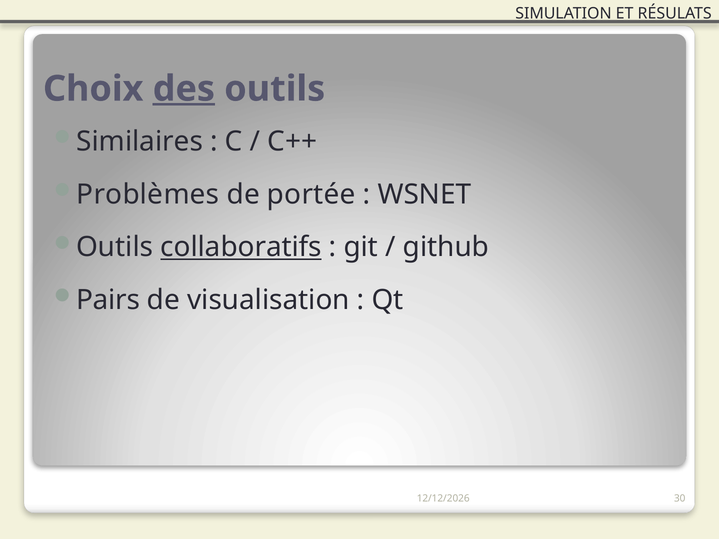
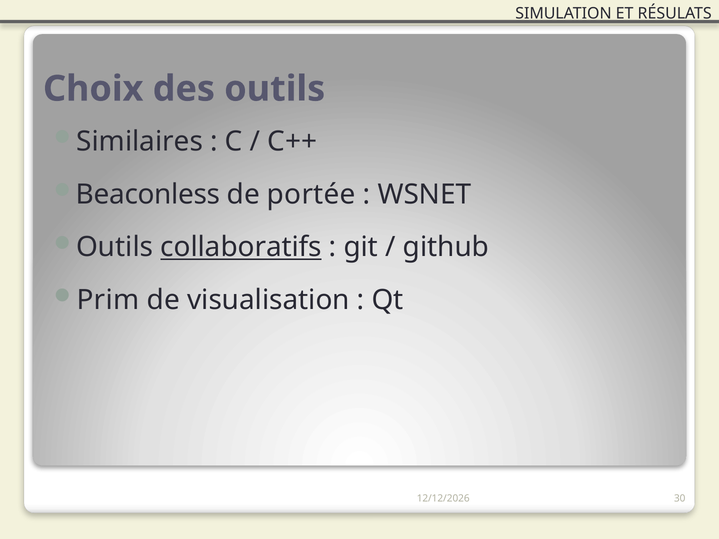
des underline: present -> none
Problèmes: Problèmes -> Beaconless
Pairs: Pairs -> Prim
